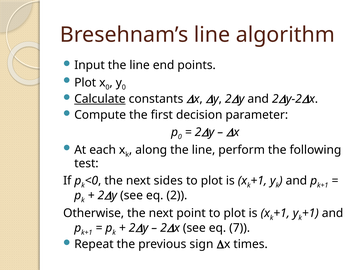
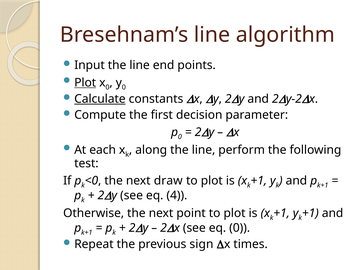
Plot at (85, 82) underline: none -> present
sides: sides -> draw
2: 2 -> 4
eq 7: 7 -> 0
